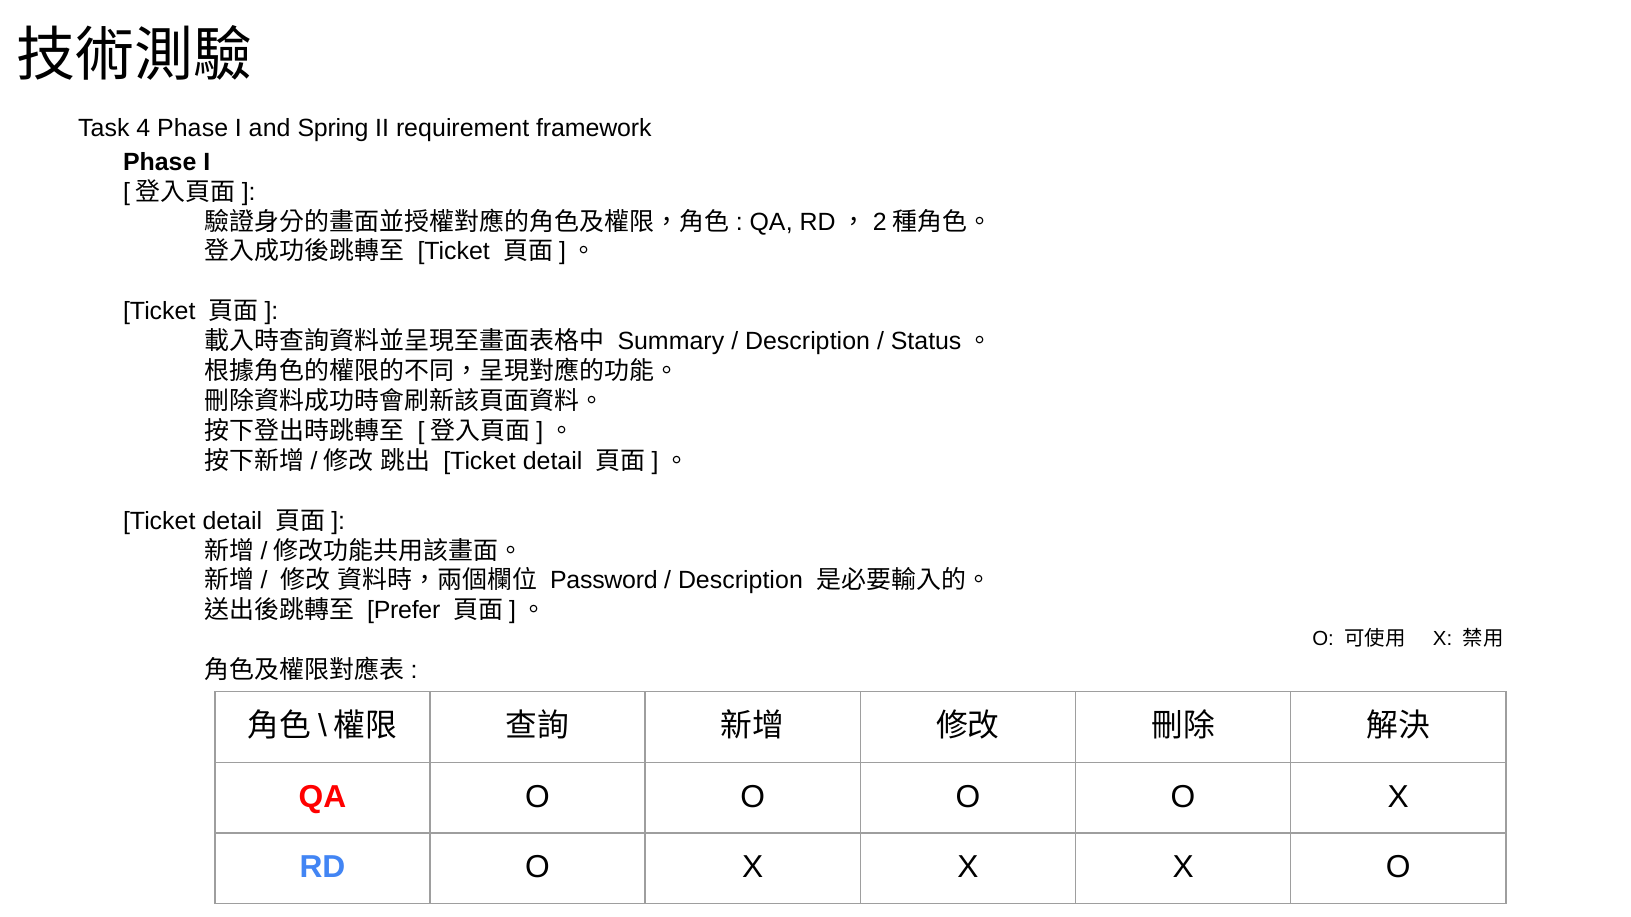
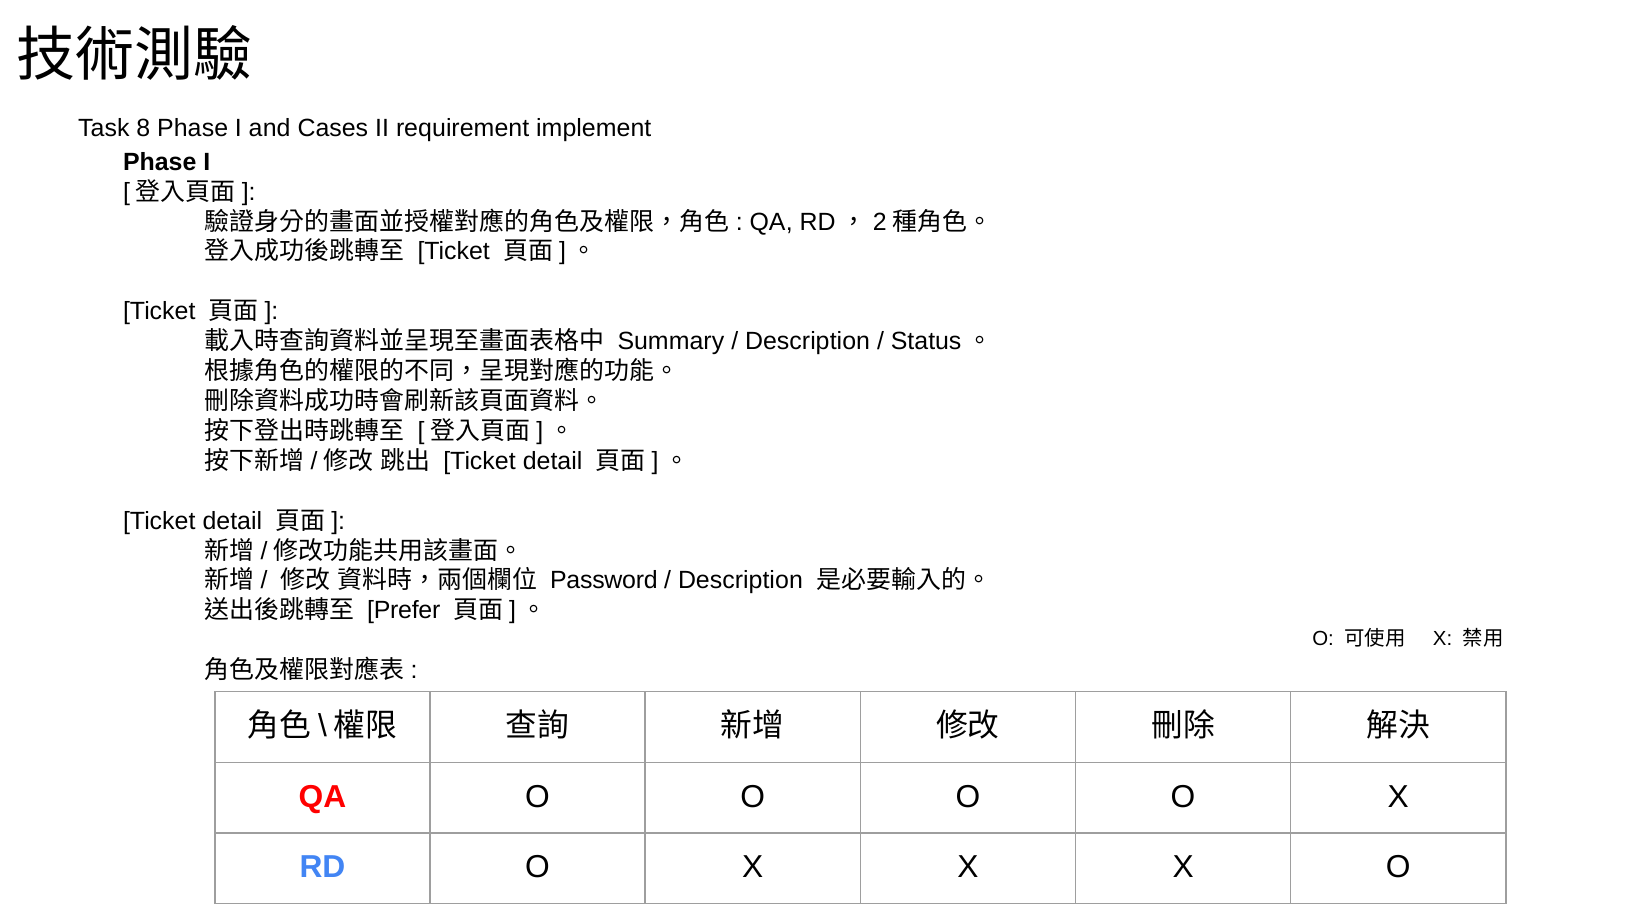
4: 4 -> 8
Spring: Spring -> Cases
framework: framework -> implement
